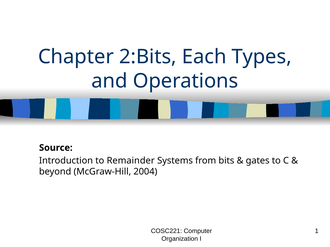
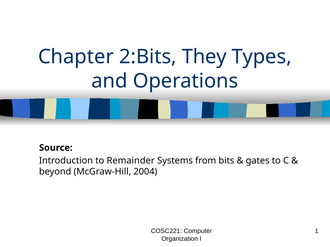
Each: Each -> They
